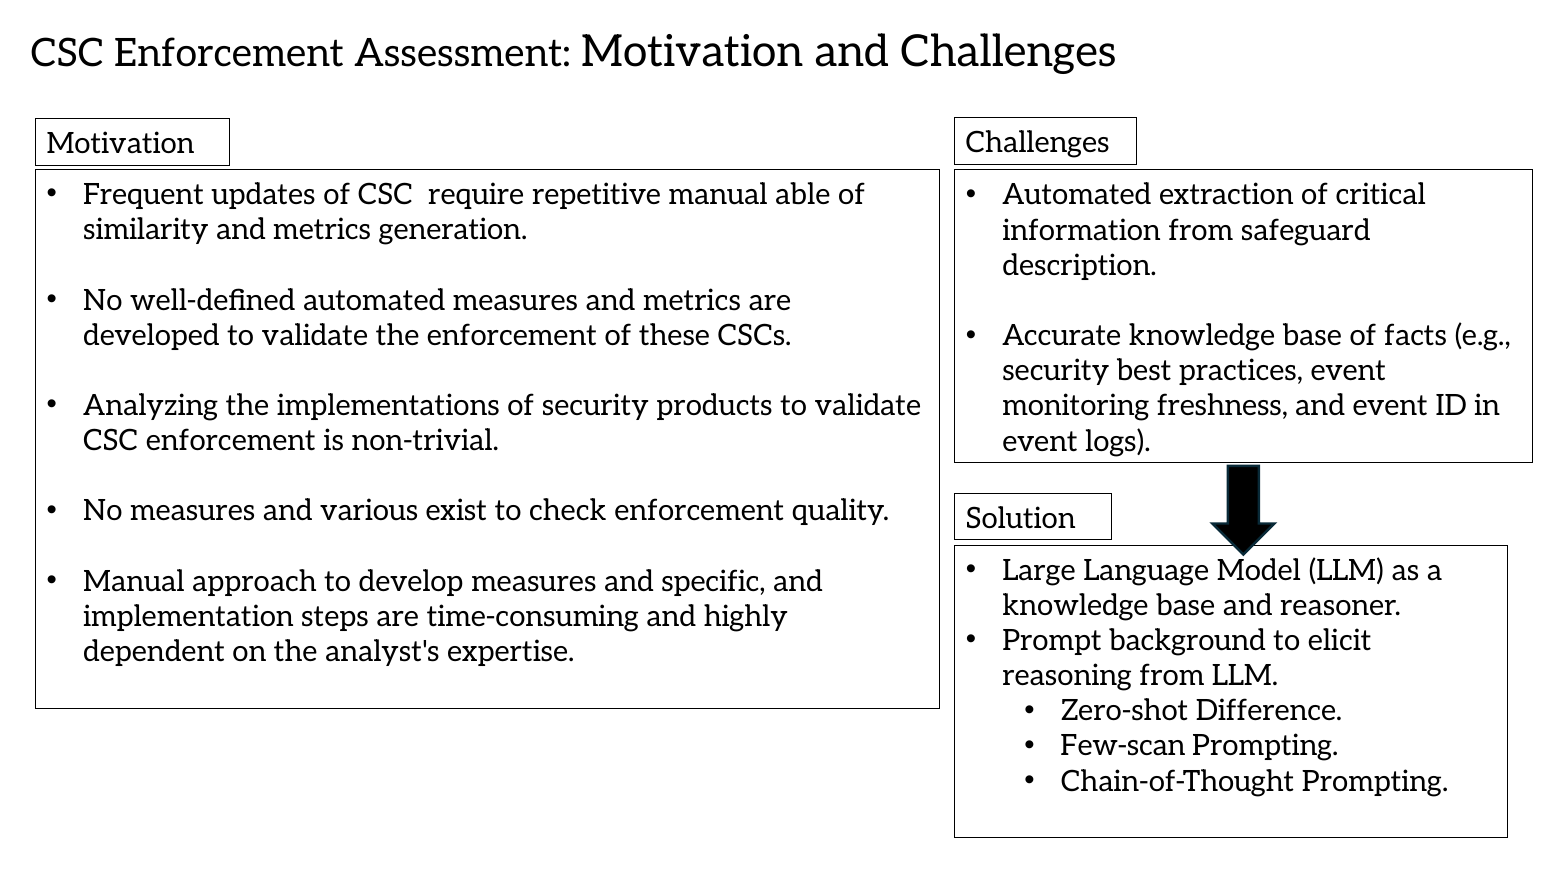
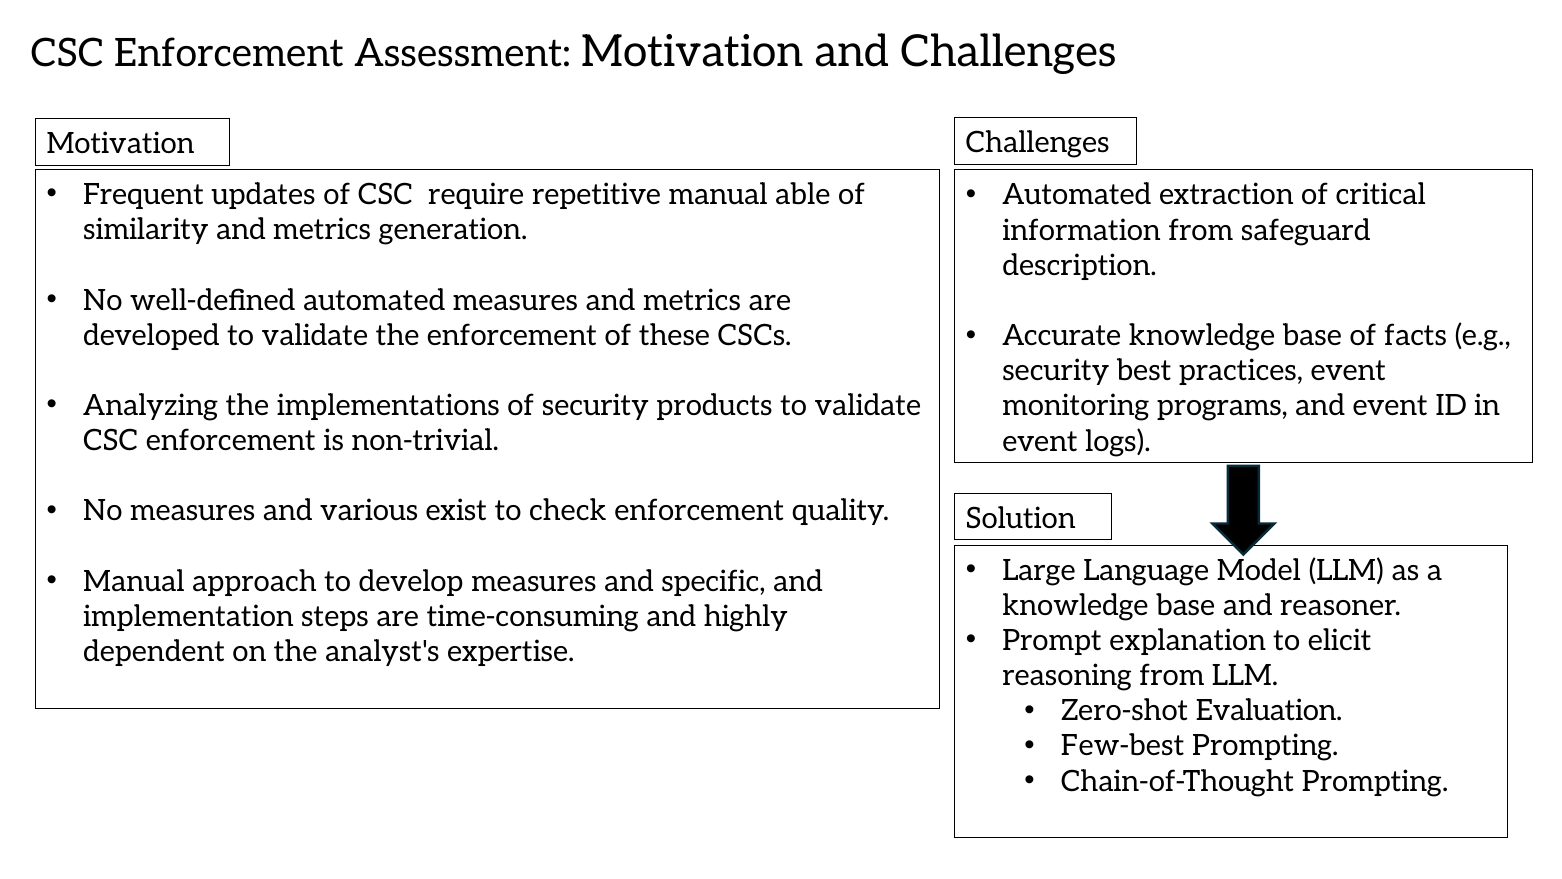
freshness: freshness -> programs
background: background -> explanation
Difference: Difference -> Evaluation
Few-scan: Few-scan -> Few-best
